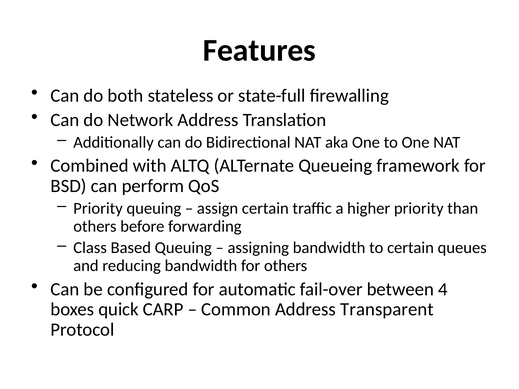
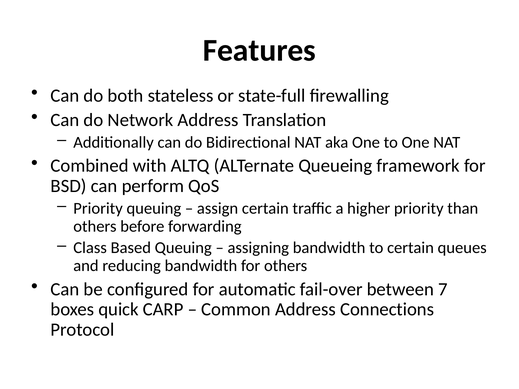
4: 4 -> 7
Transparent: Transparent -> Connections
